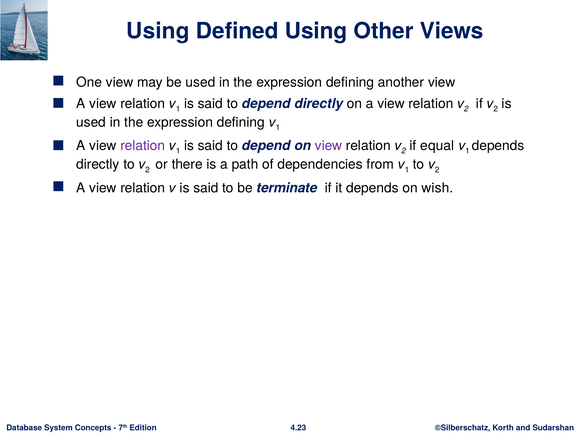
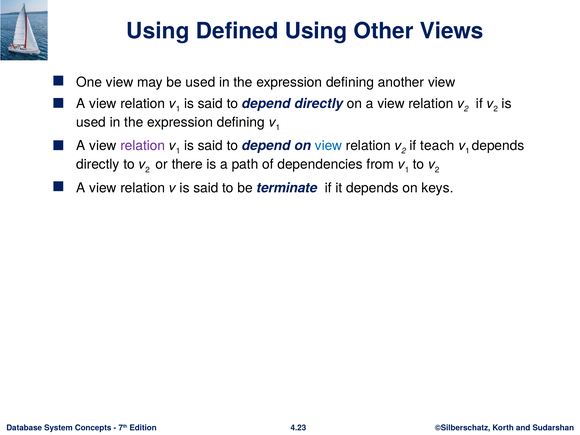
view at (329, 146) colour: purple -> blue
equal: equal -> teach
wish: wish -> keys
